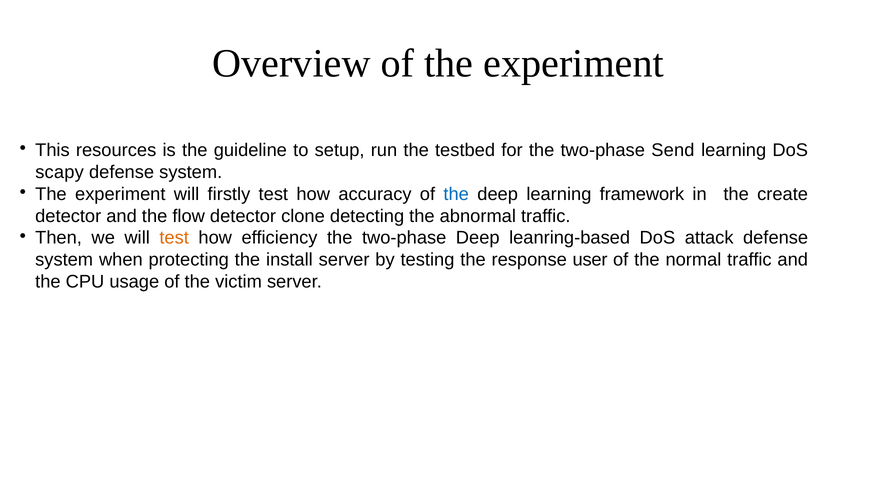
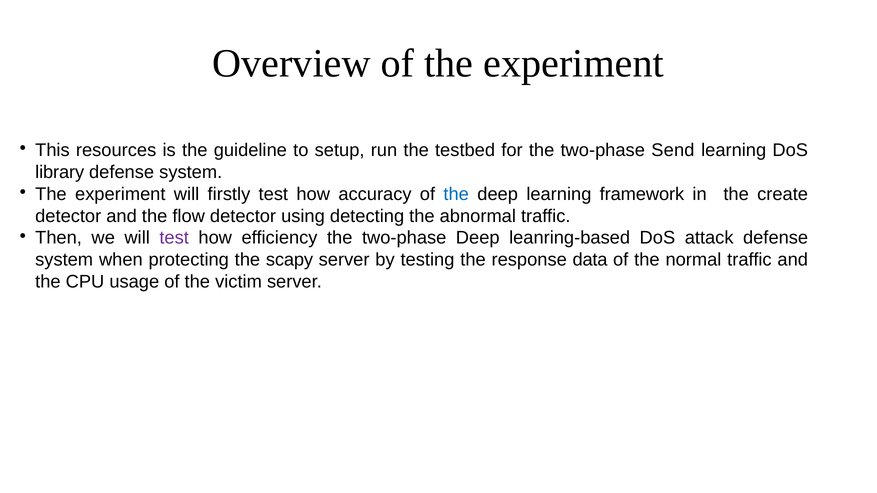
scapy: scapy -> library
clone: clone -> using
test at (174, 238) colour: orange -> purple
install: install -> scapy
user: user -> data
